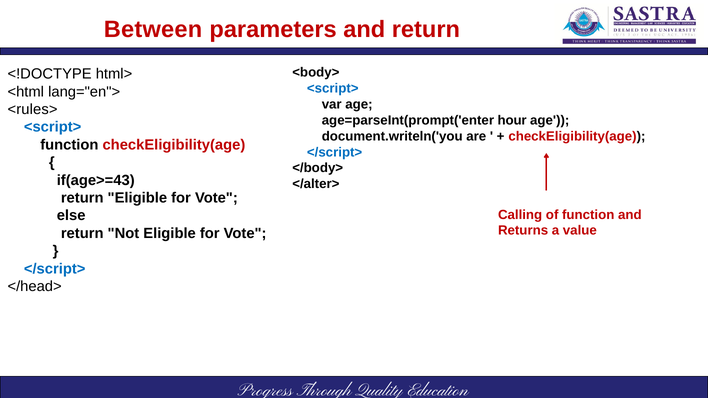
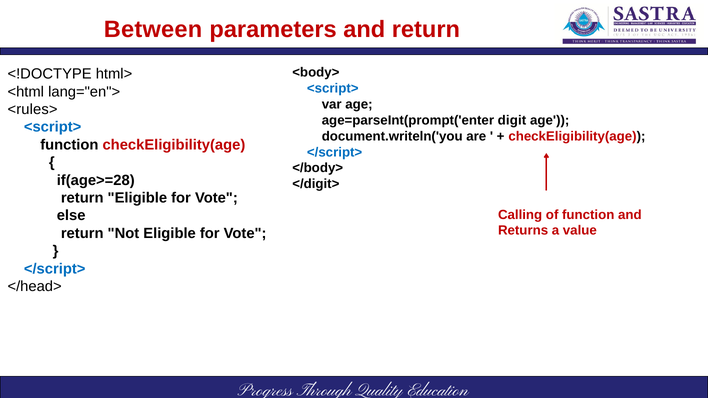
hour: hour -> digit
if(age>=43: if(age>=43 -> if(age>=28
</alter>: </alter> -> </digit>
